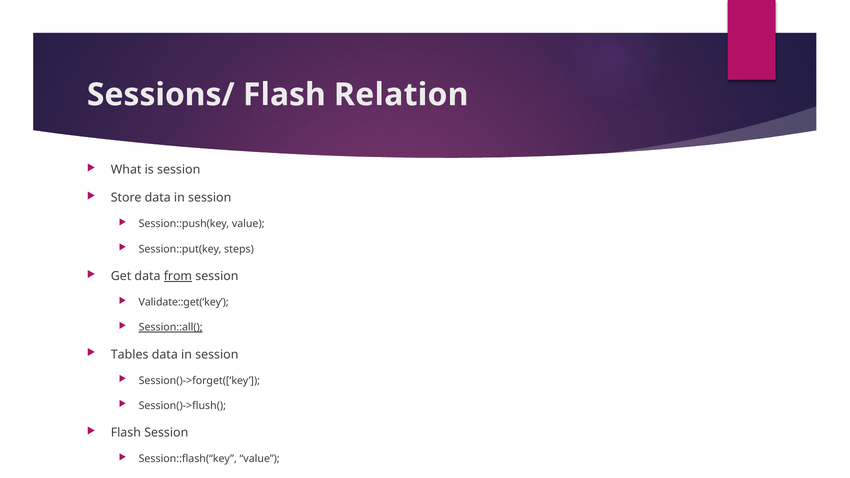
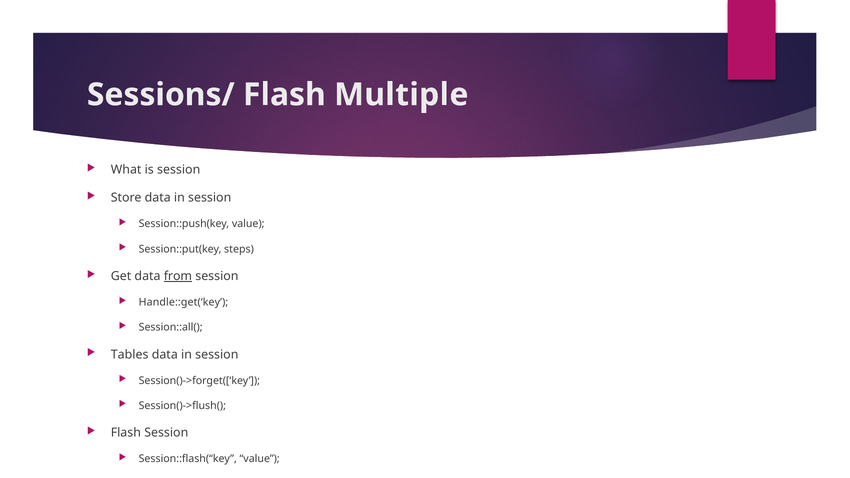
Relation: Relation -> Multiple
Validate::get(‘key: Validate::get(‘key -> Handle::get(‘key
Session::all( underline: present -> none
